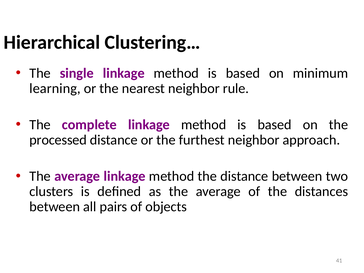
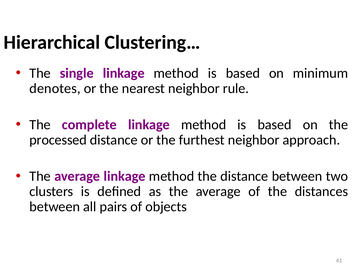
learning: learning -> denotes
